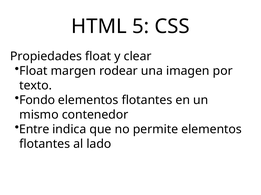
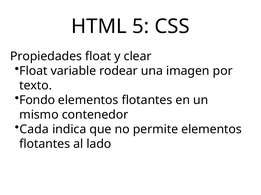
margen: margen -> variable
Entre: Entre -> Cada
